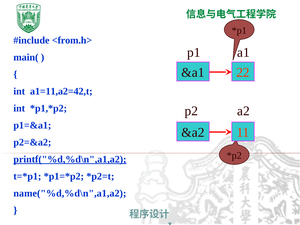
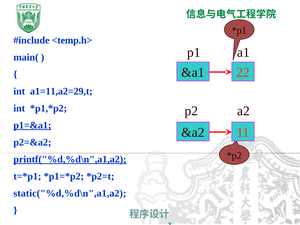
<from.h>: <from.h> -> <temp.h>
a1=11,a2=42,t: a1=11,a2=42,t -> a1=11,a2=29,t
p1=&a1 underline: none -> present
name("%d,%d\n",a1,a2: name("%d,%d\n",a1,a2 -> static("%d,%d\n",a1,a2
